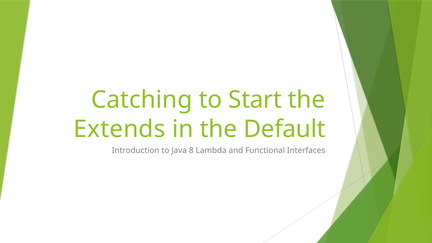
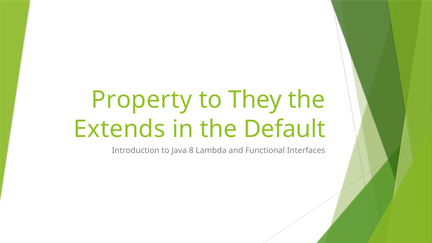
Catching: Catching -> Property
Start: Start -> They
